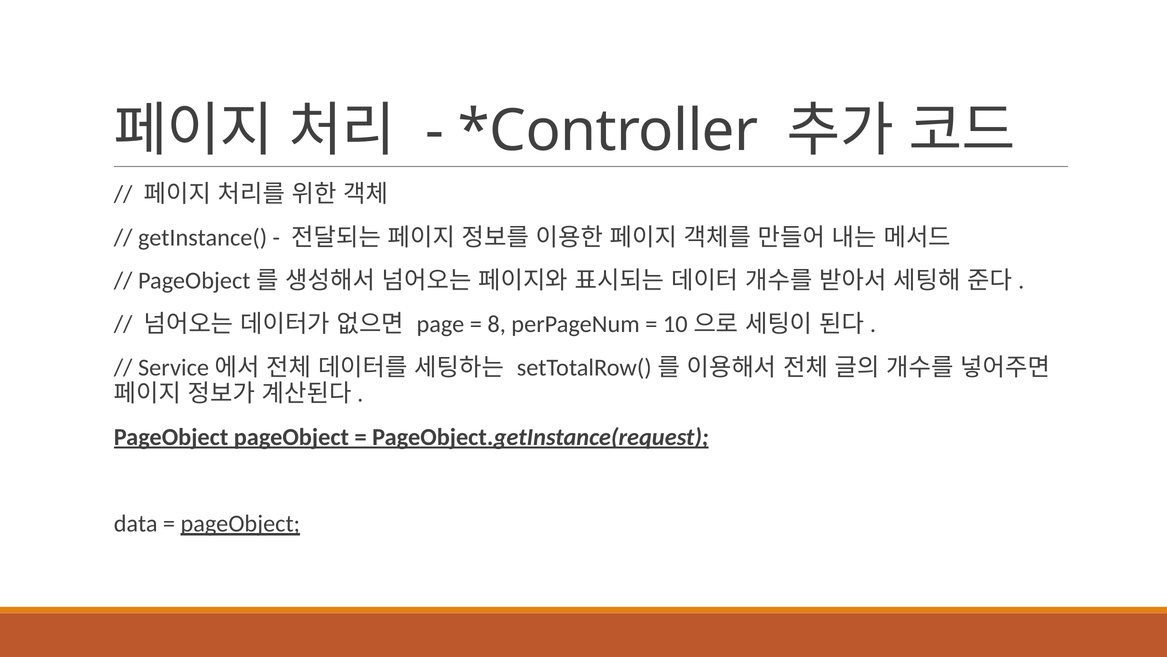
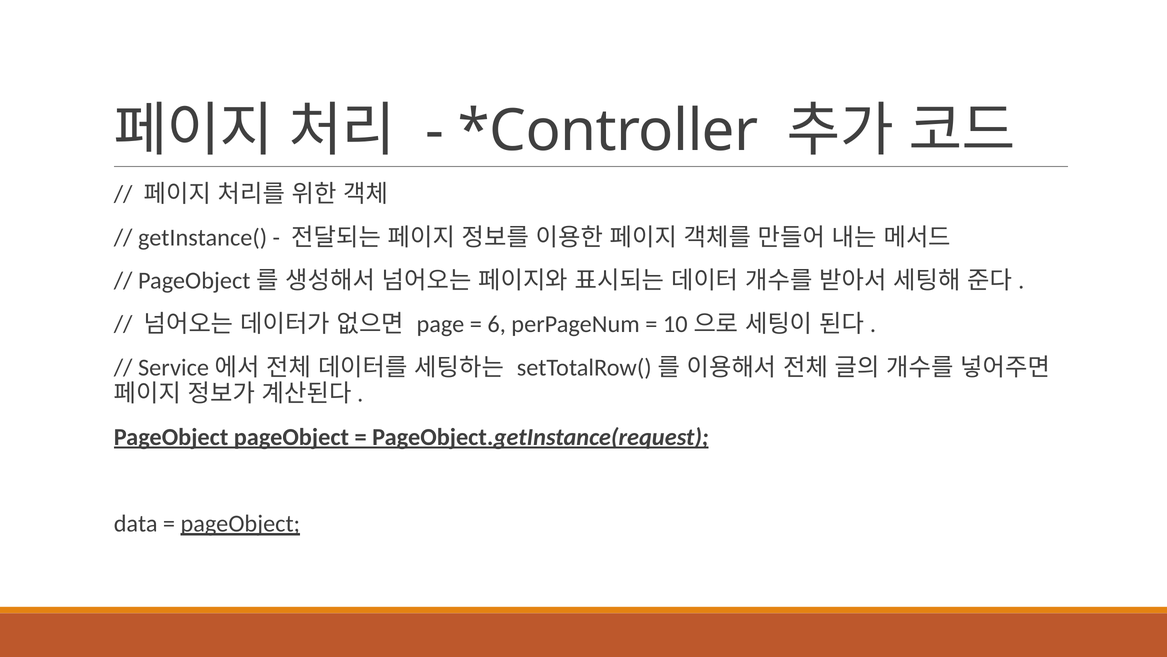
8: 8 -> 6
